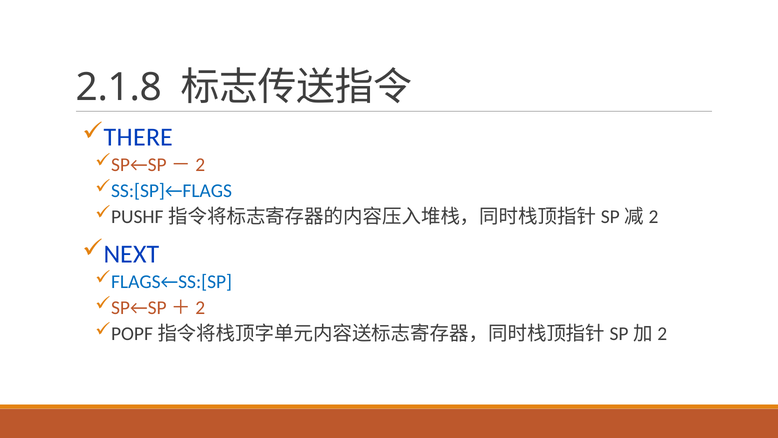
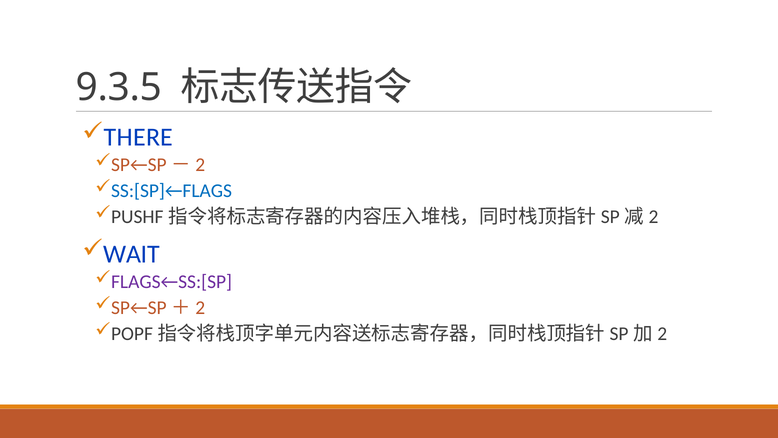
2.1.8: 2.1.8 -> 9.3.5
NEXT: NEXT -> WAIT
FLAGS←SS:[SP colour: blue -> purple
